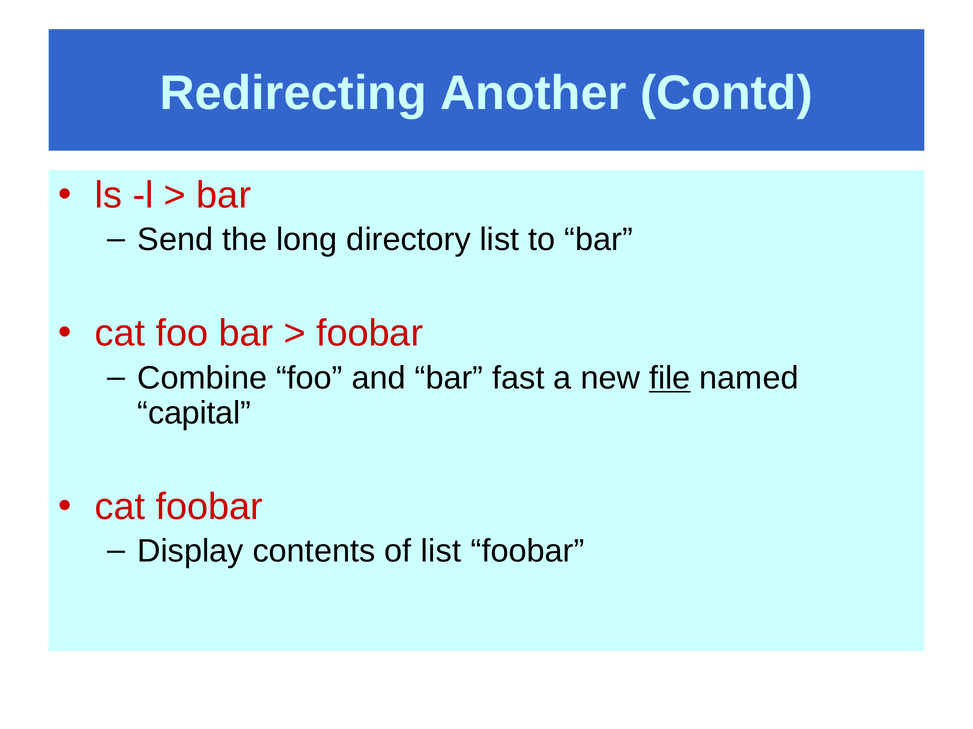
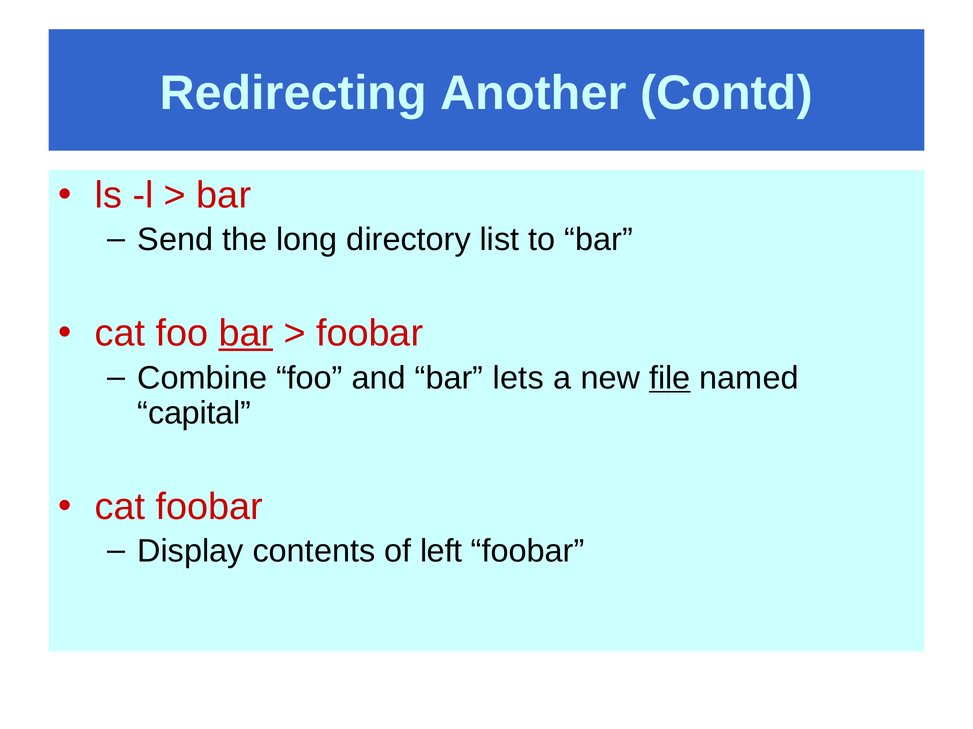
bar at (246, 334) underline: none -> present
fast: fast -> lets
of list: list -> left
